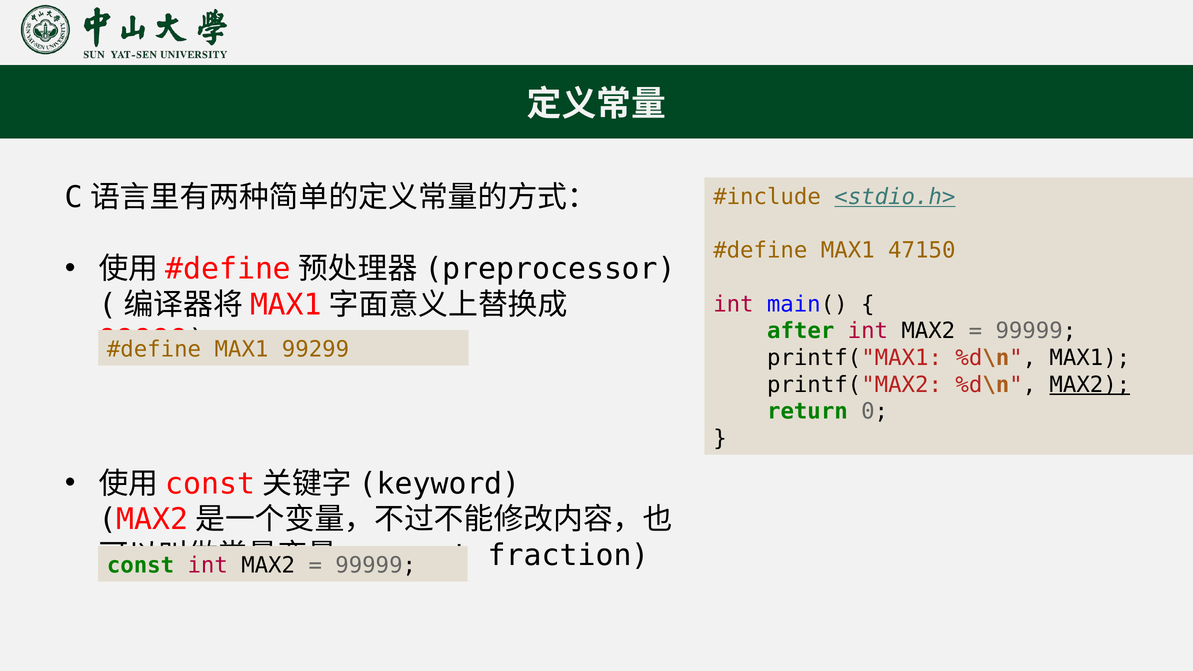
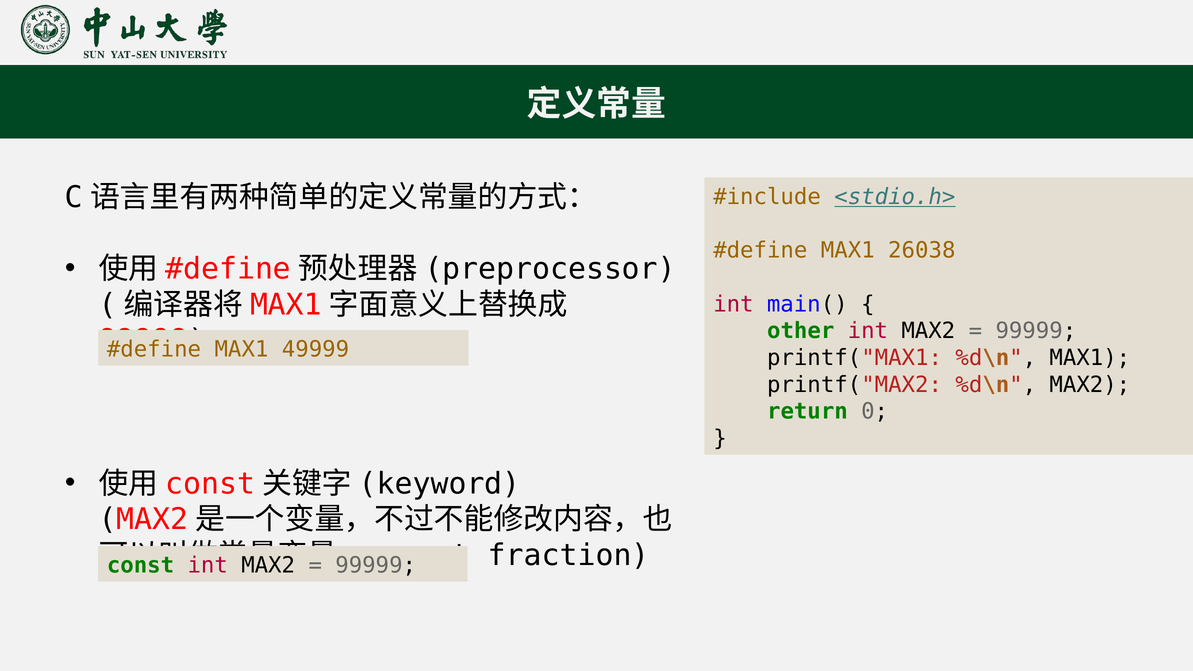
47150: 47150 -> 26038
after: after -> other
99299: 99299 -> 49999
MAX2 at (1090, 385) underline: present -> none
